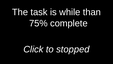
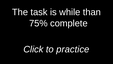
stopped: stopped -> practice
